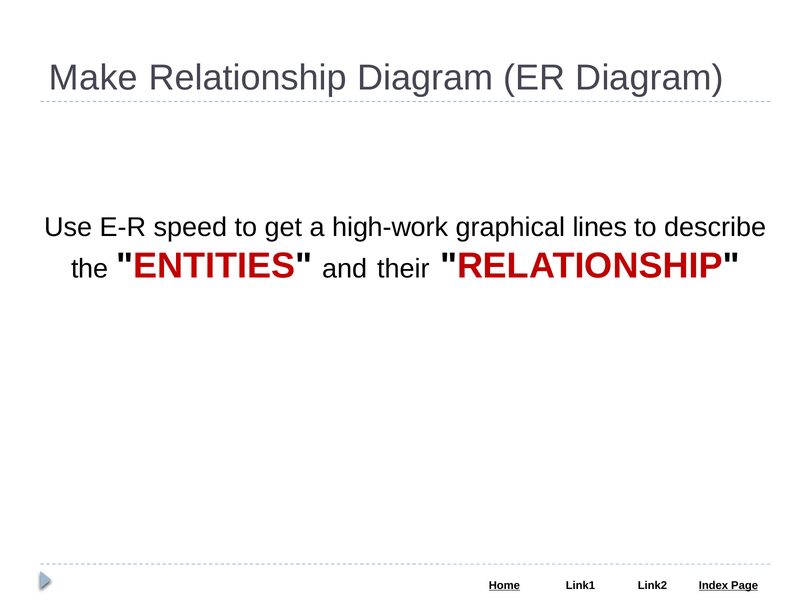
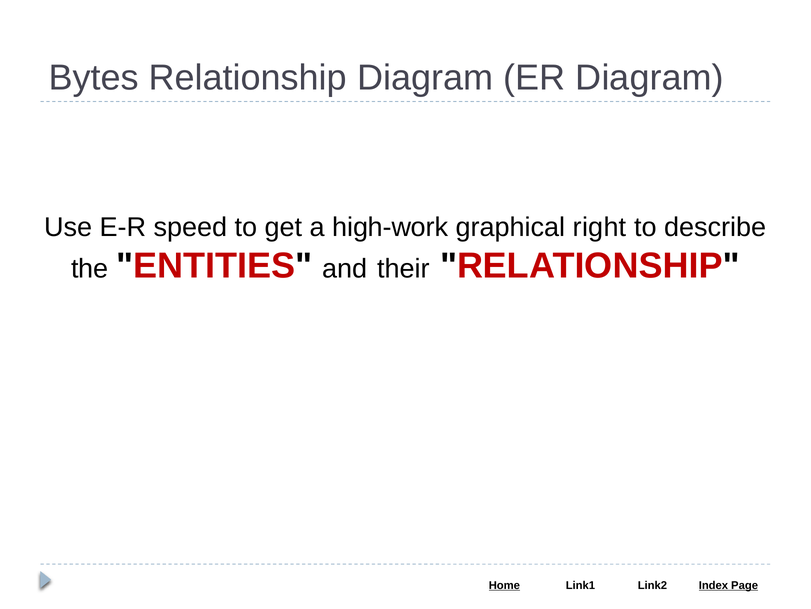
Make: Make -> Bytes
lines: lines -> right
